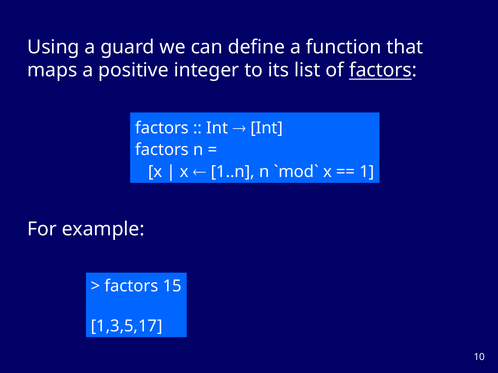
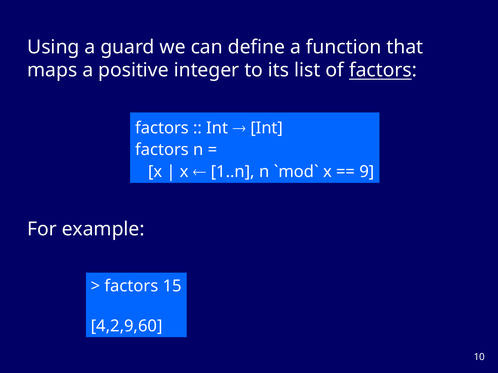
1: 1 -> 9
1,3,5,17: 1,3,5,17 -> 4,2,9,60
